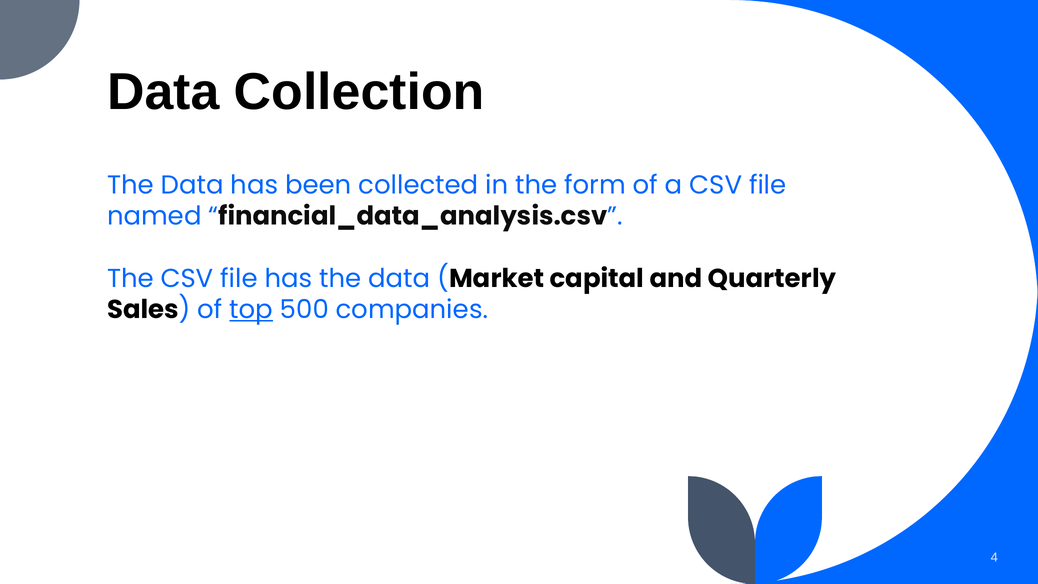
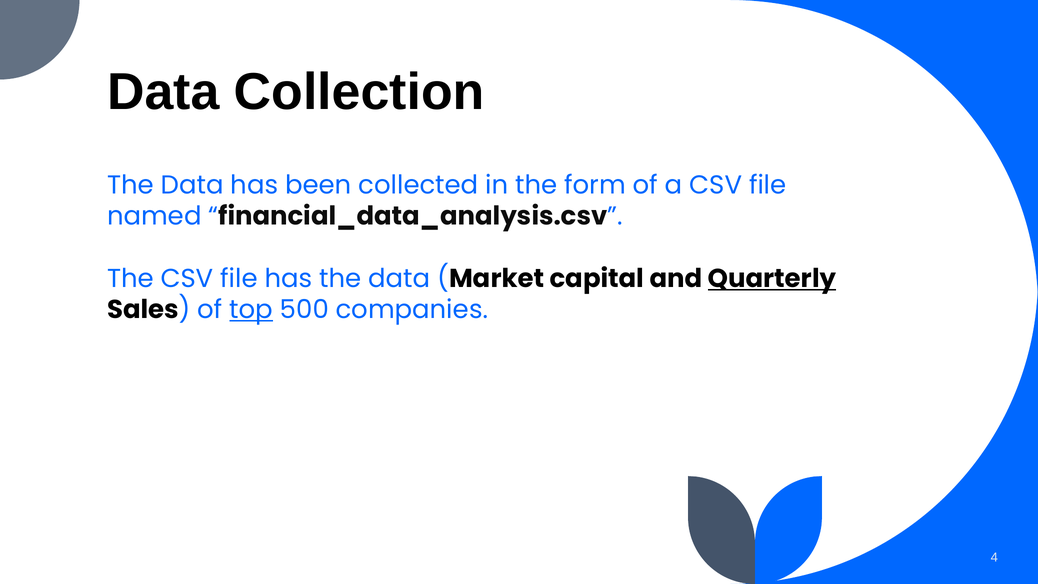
Quarterly underline: none -> present
